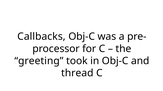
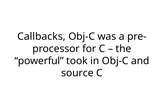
greeting: greeting -> powerful
thread: thread -> source
